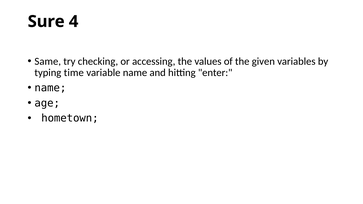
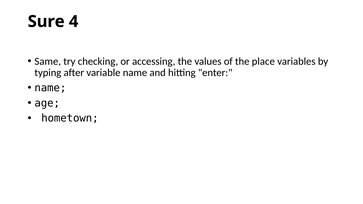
given: given -> place
time: time -> after
